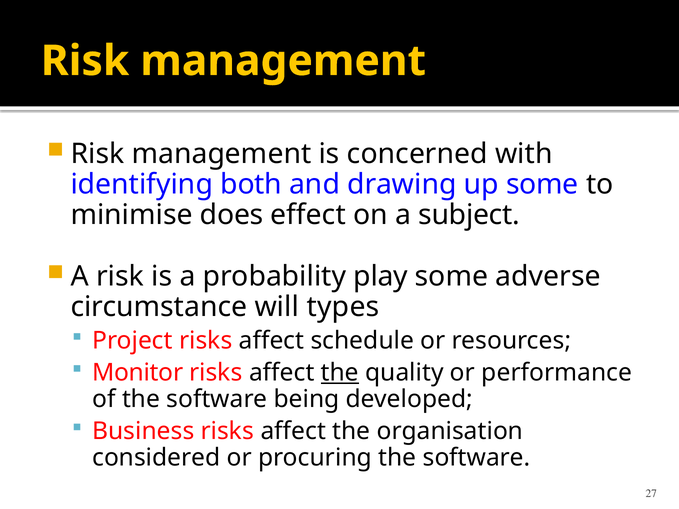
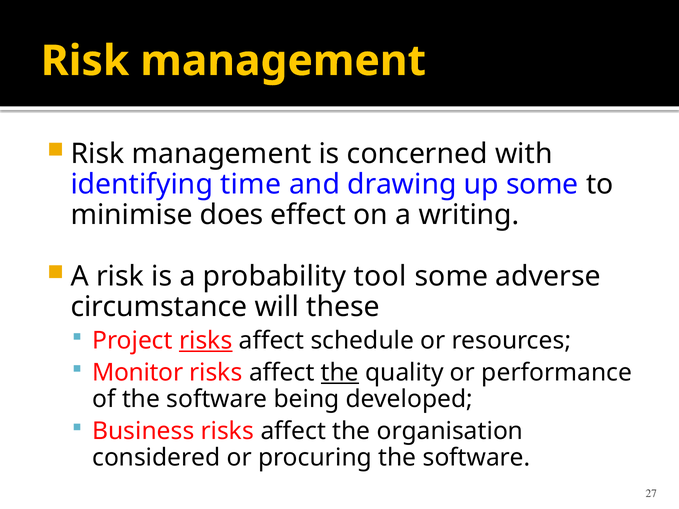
both: both -> time
subject: subject -> writing
play: play -> tool
types: types -> these
risks at (206, 341) underline: none -> present
